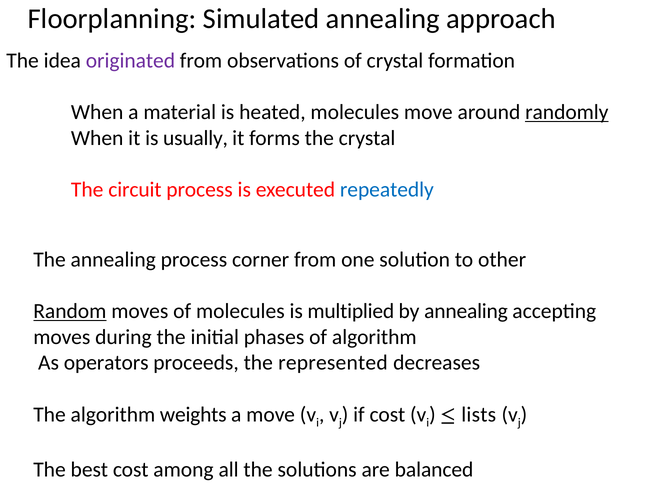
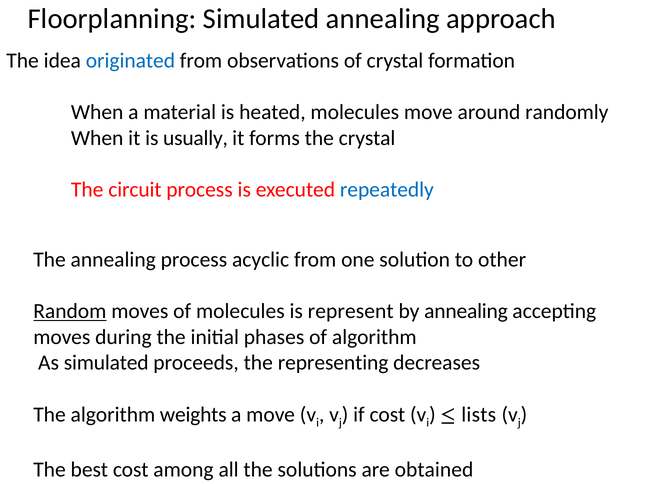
originated colour: purple -> blue
randomly underline: present -> none
corner: corner -> acyclic
multiplied: multiplied -> represent
As operators: operators -> simulated
represented: represented -> representing
balanced: balanced -> obtained
